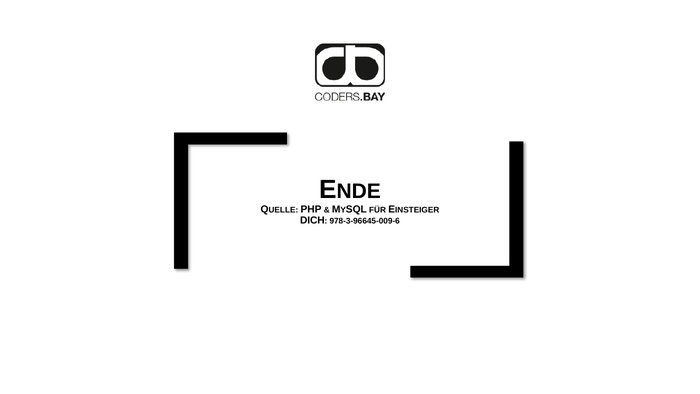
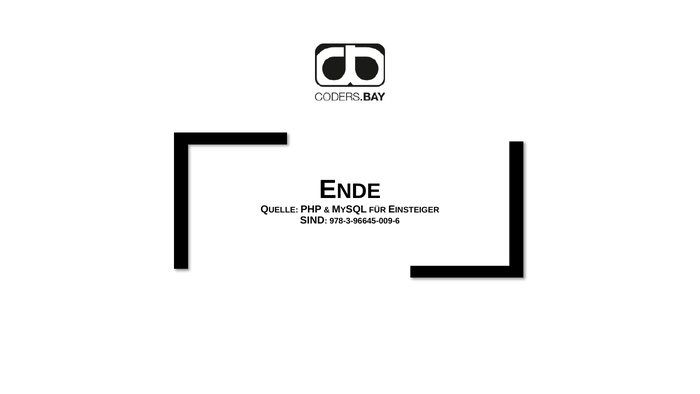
DICH: DICH -> SIND
